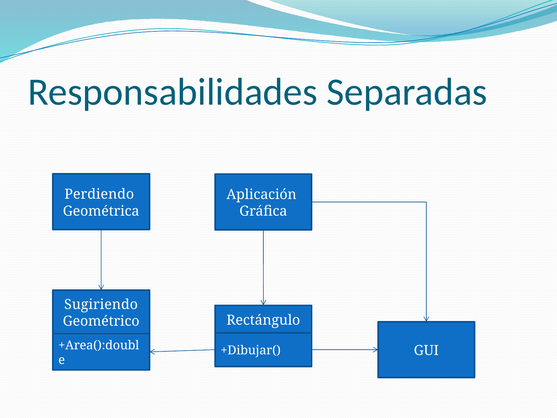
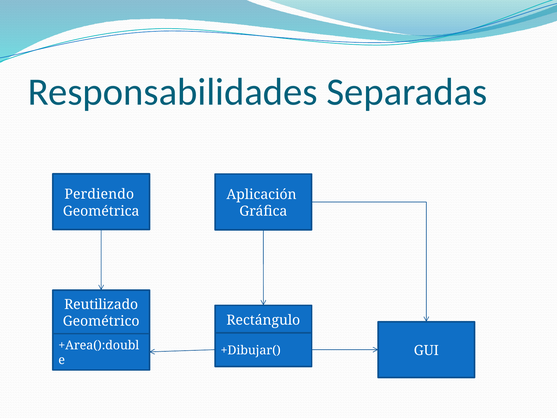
Sugiriendo: Sugiriendo -> Reutilizado
